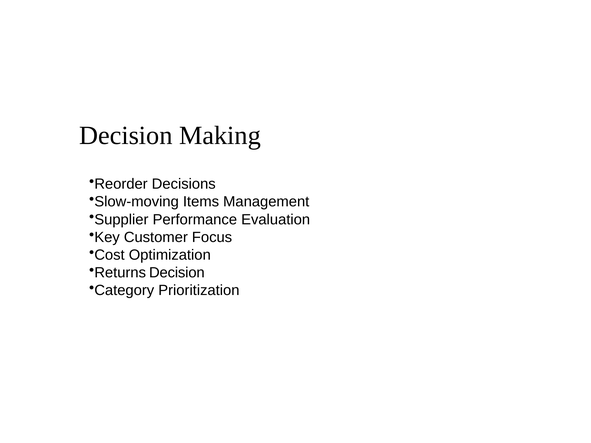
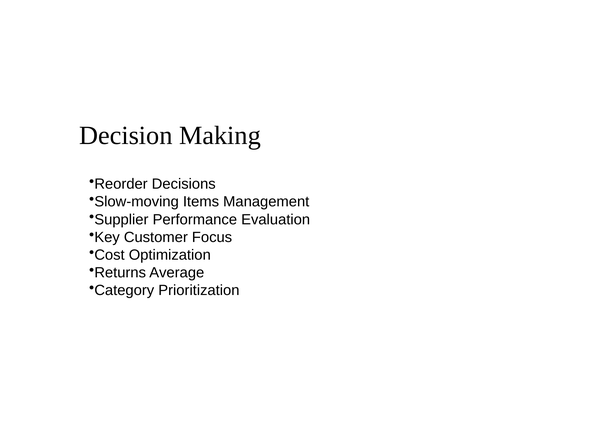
Returns Decision: Decision -> Average
